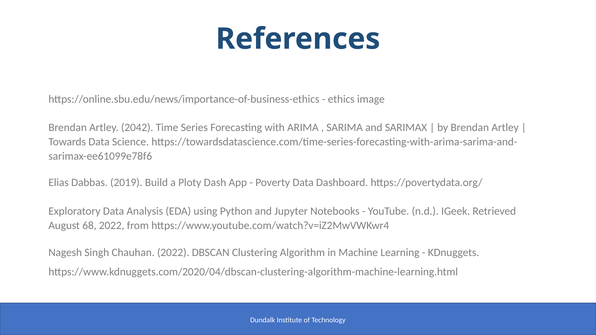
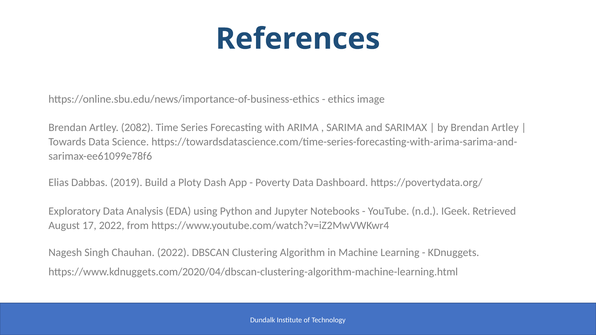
2042: 2042 -> 2082
68: 68 -> 17
